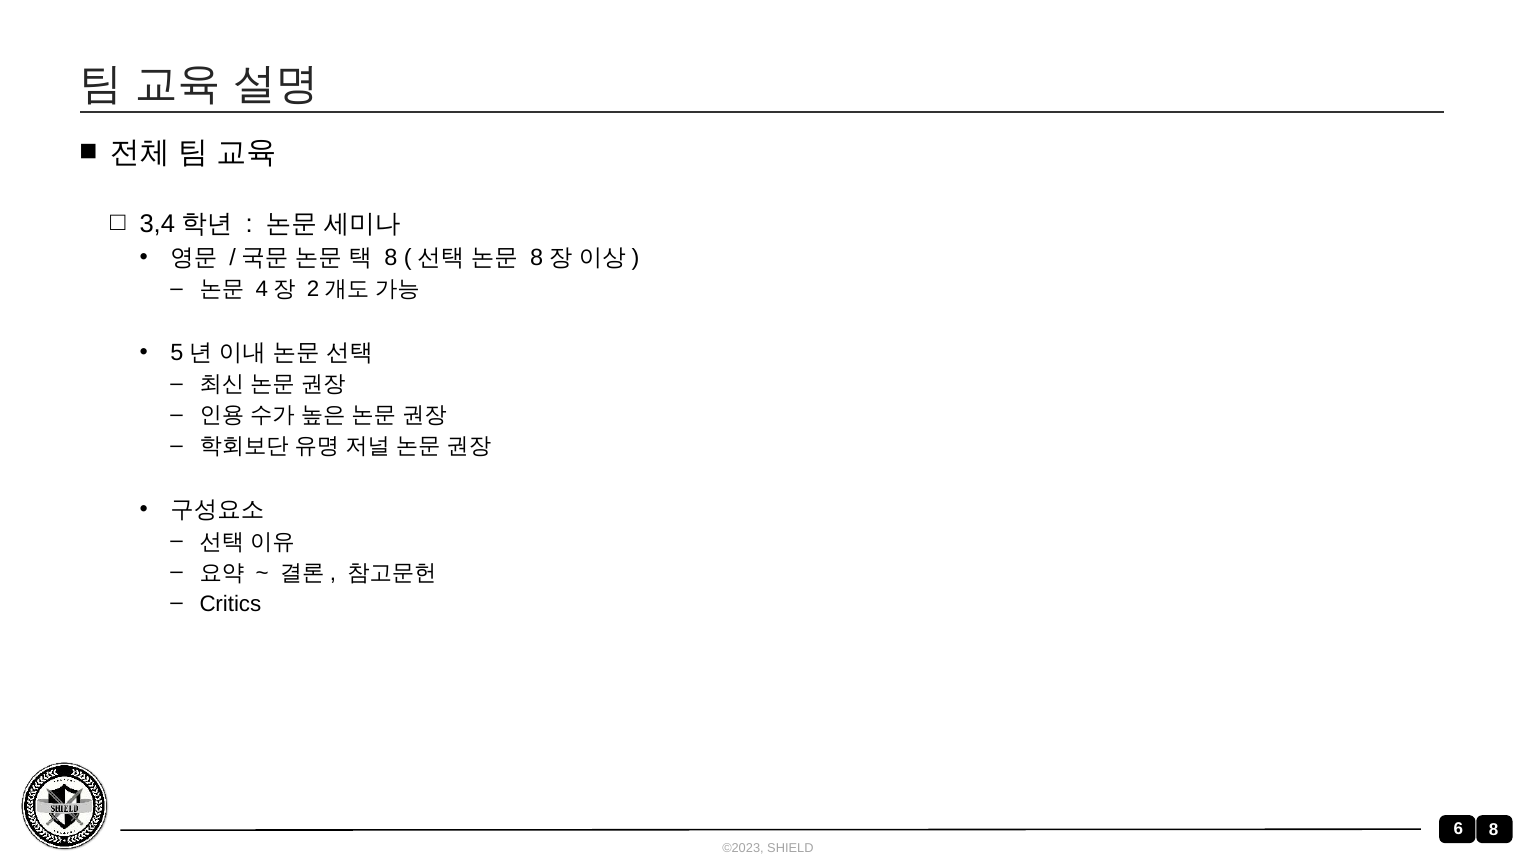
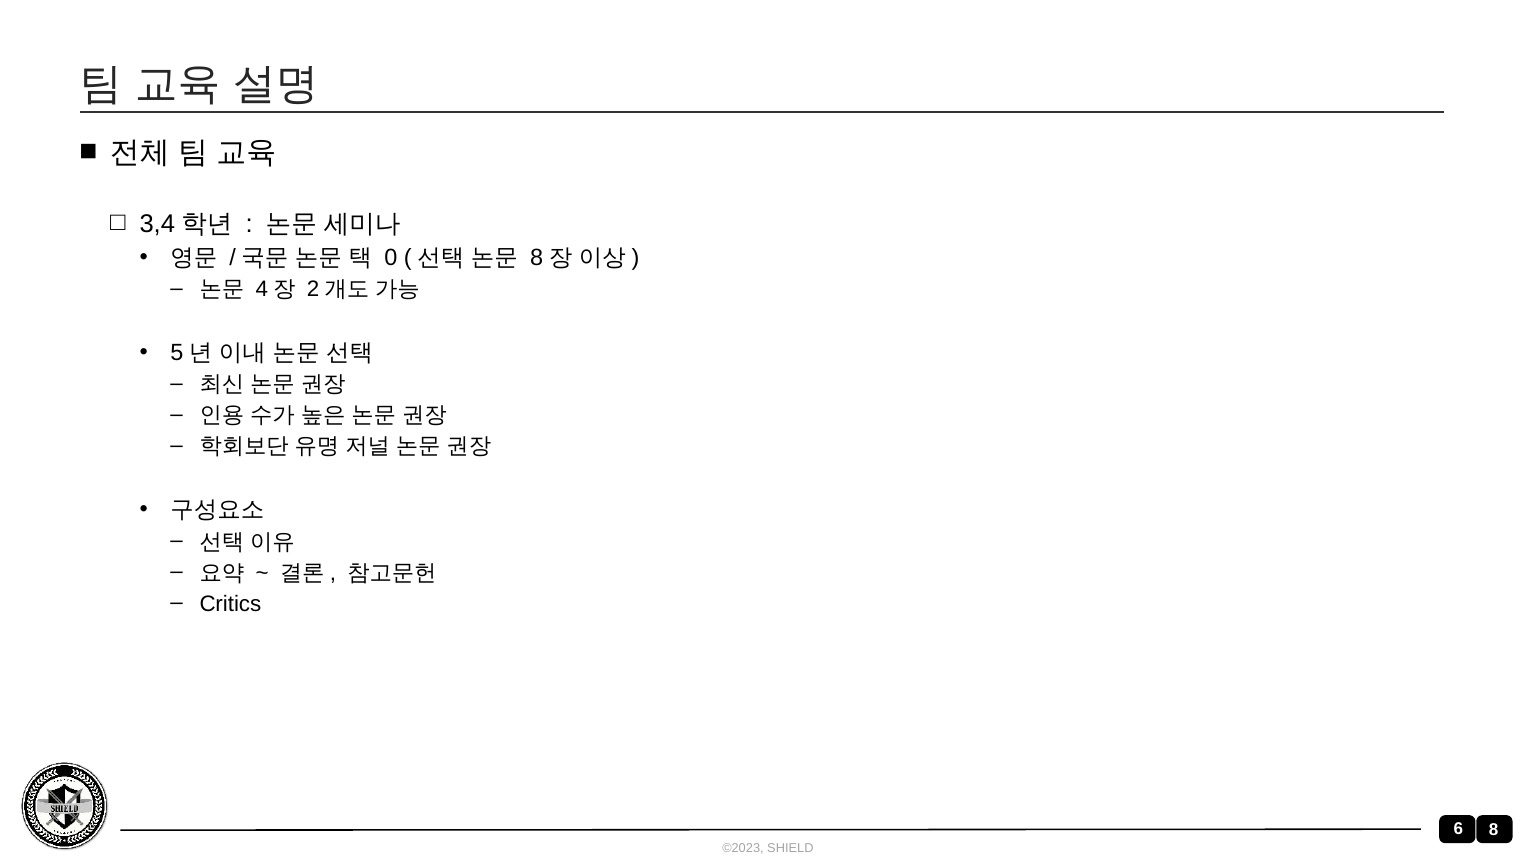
8 at (391, 258): 8 -> 0
